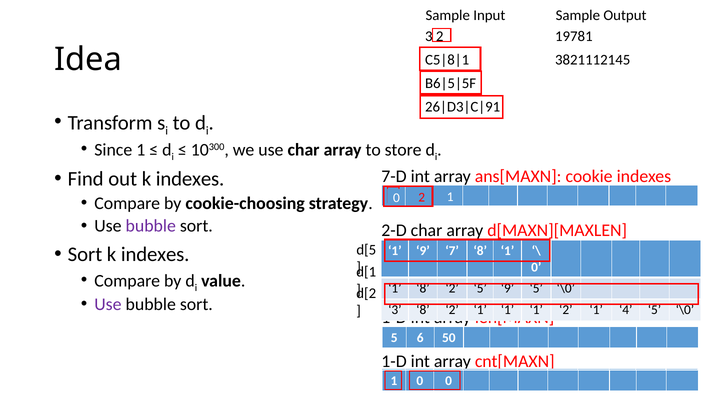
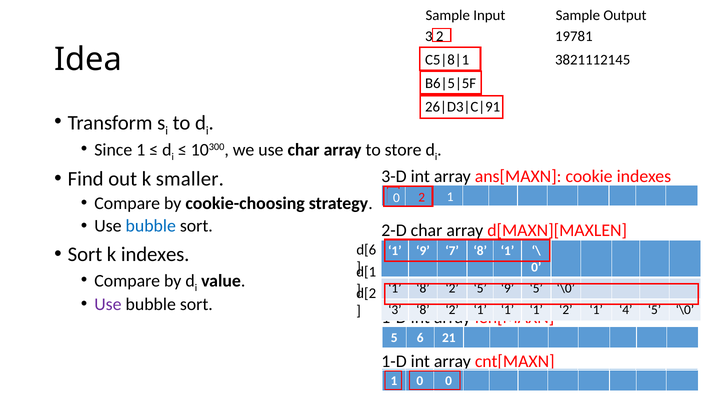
out k indexes: indexes -> smaller
7-D: 7-D -> 3-D
bubble at (151, 226) colour: purple -> blue
d[5: d[5 -> d[6
50: 50 -> 21
